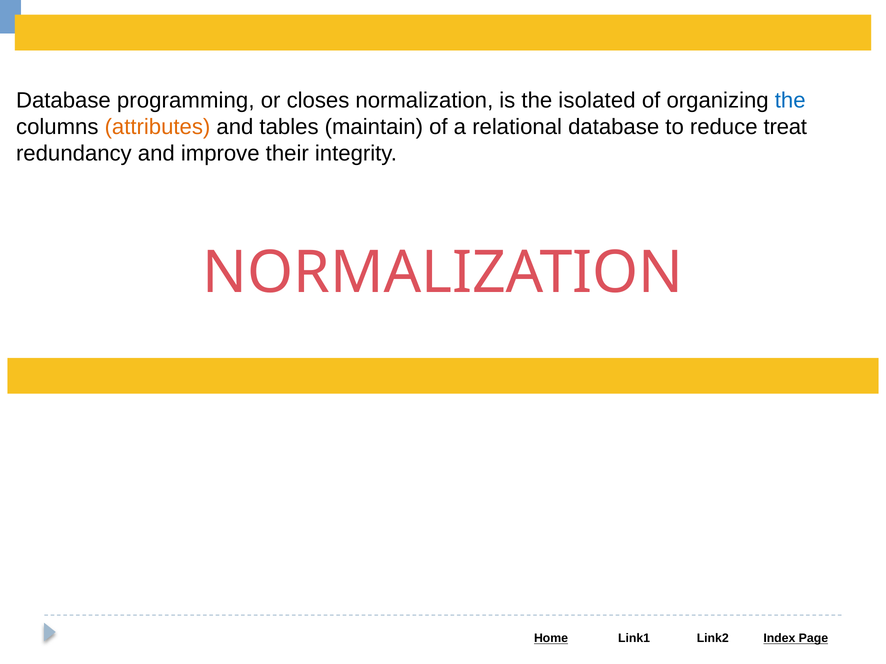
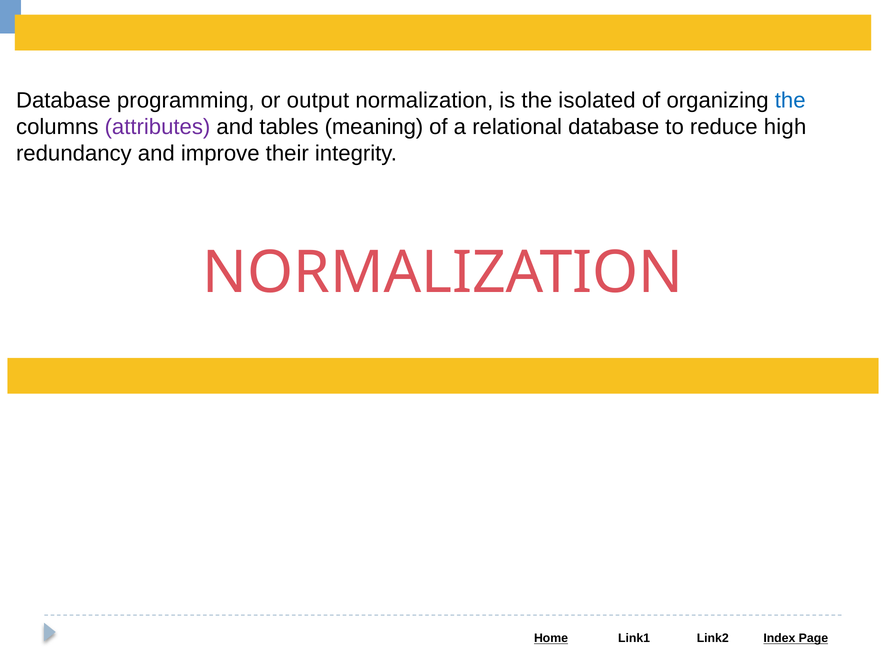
closes: closes -> output
attributes colour: orange -> purple
maintain: maintain -> meaning
treat: treat -> high
